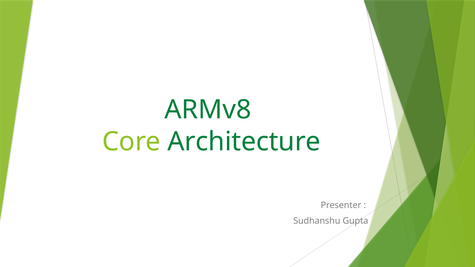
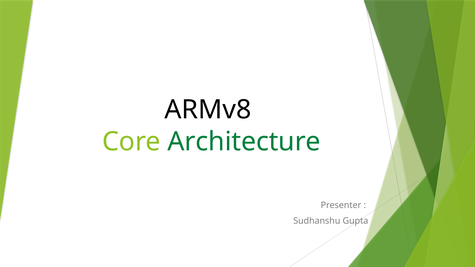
ARMv8 colour: green -> black
